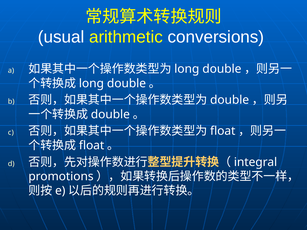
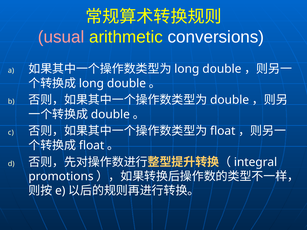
usual colour: white -> pink
